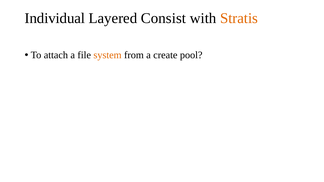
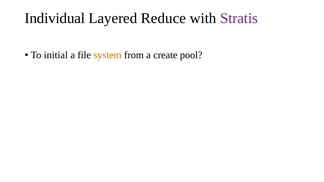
Consist: Consist -> Reduce
Stratis colour: orange -> purple
attach: attach -> initial
